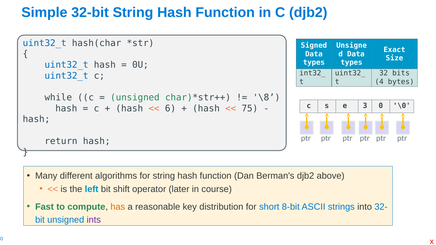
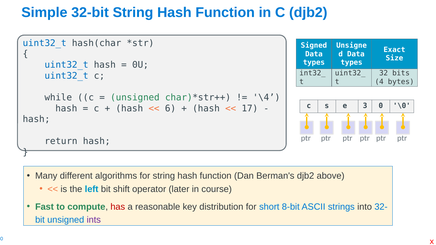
\8: \8 -> \4
75: 75 -> 17
has colour: orange -> red
